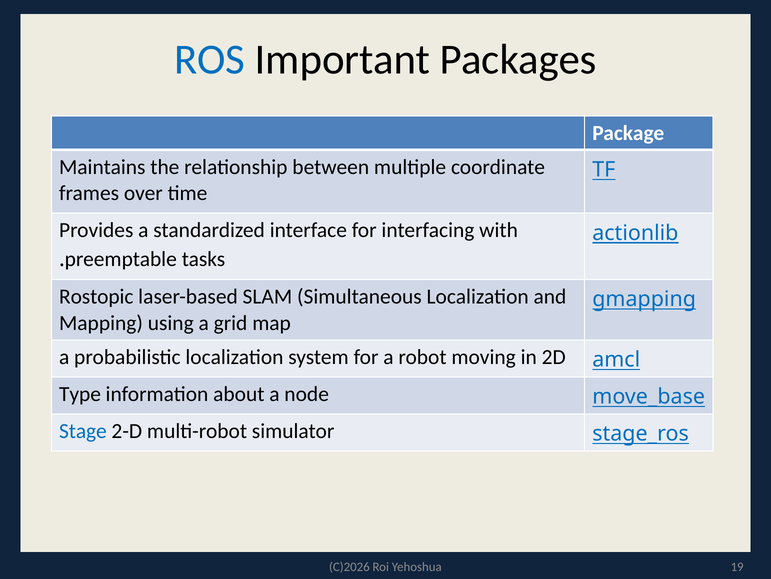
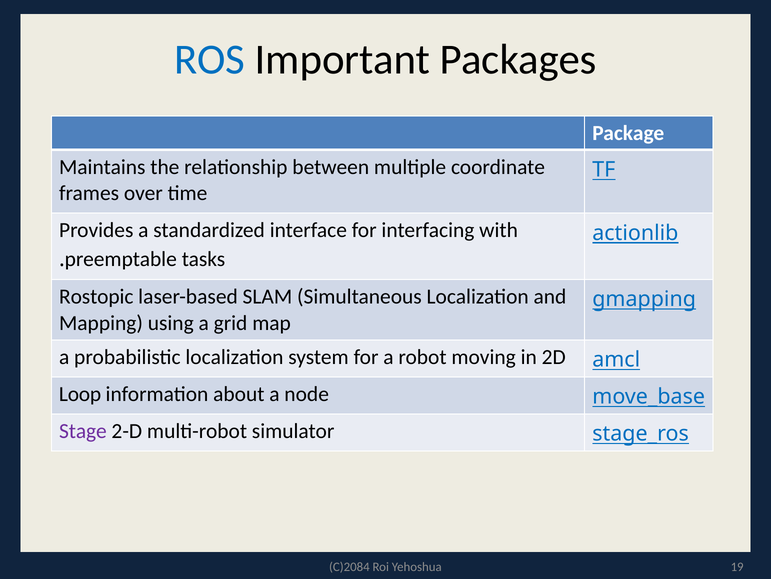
Type: Type -> Loop
Stage colour: blue -> purple
C)2026: C)2026 -> C)2084
